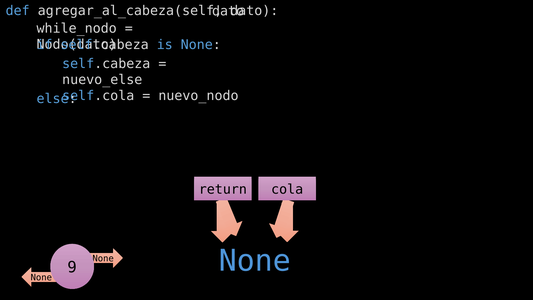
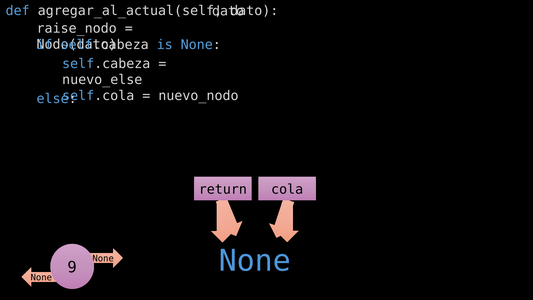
agregar_al_cabeza(self: agregar_al_cabeza(self -> agregar_al_actual(self
while_nodo: while_nodo -> raise_nodo
